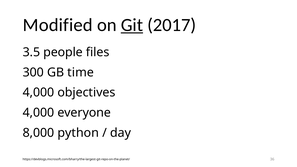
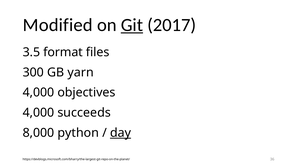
people: people -> format
time: time -> yarn
everyone: everyone -> succeeds
day underline: none -> present
